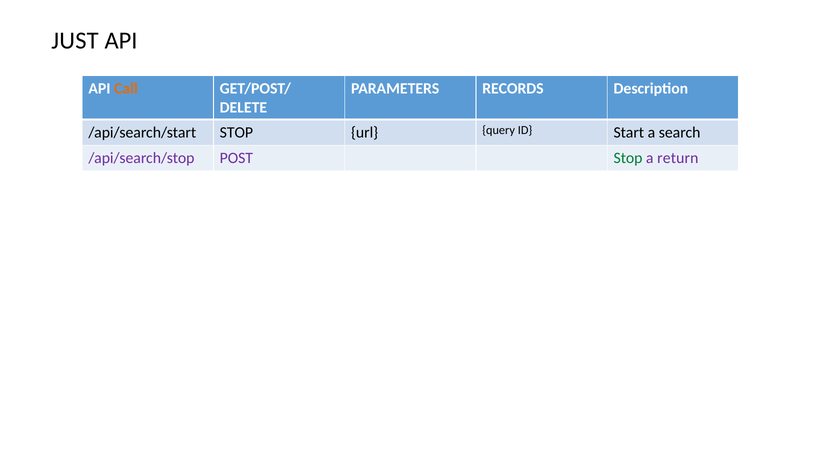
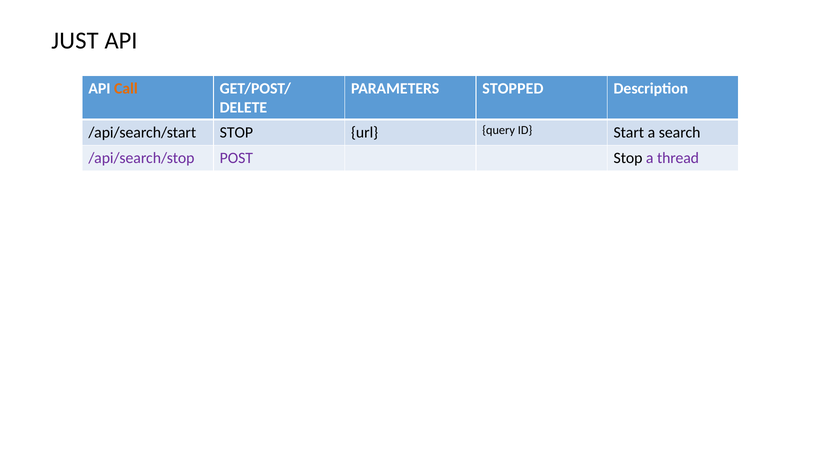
RECORDS: RECORDS -> STOPPED
Stop at (628, 158) colour: green -> black
return: return -> thread
